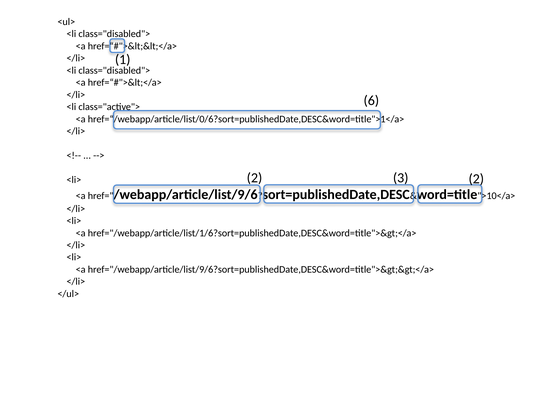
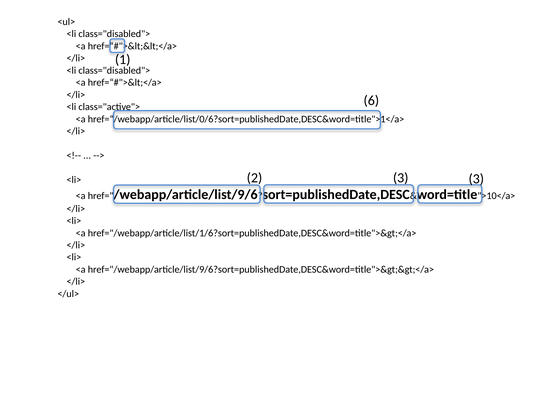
3 2: 2 -> 3
